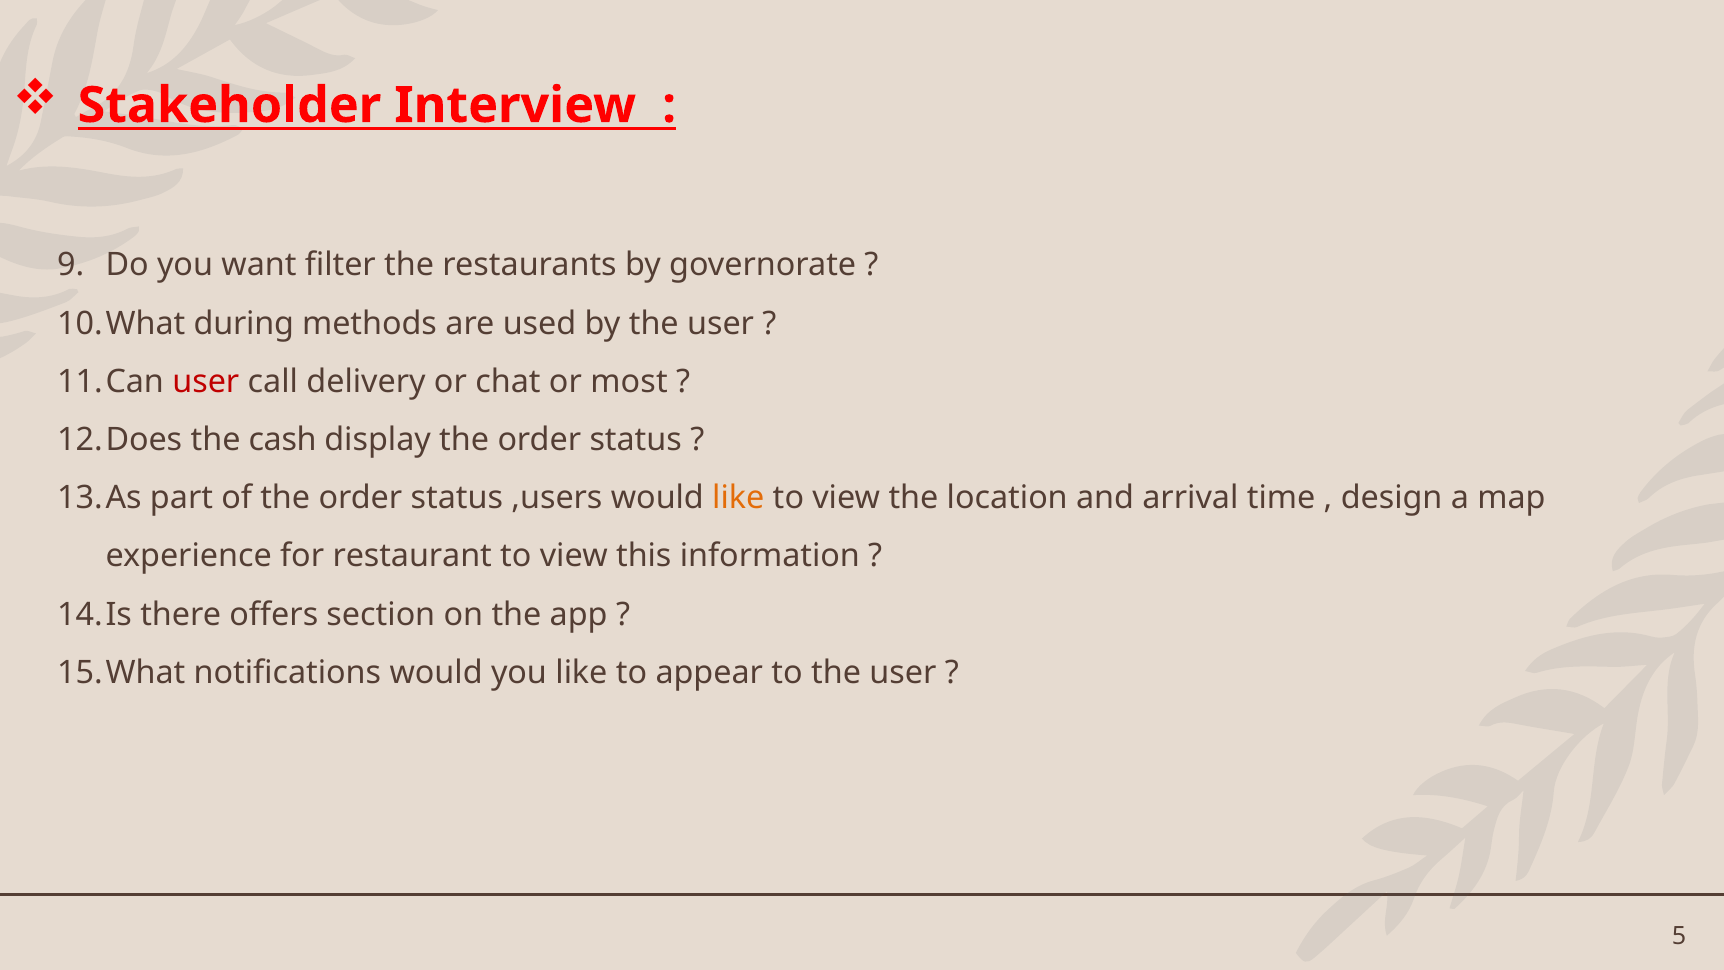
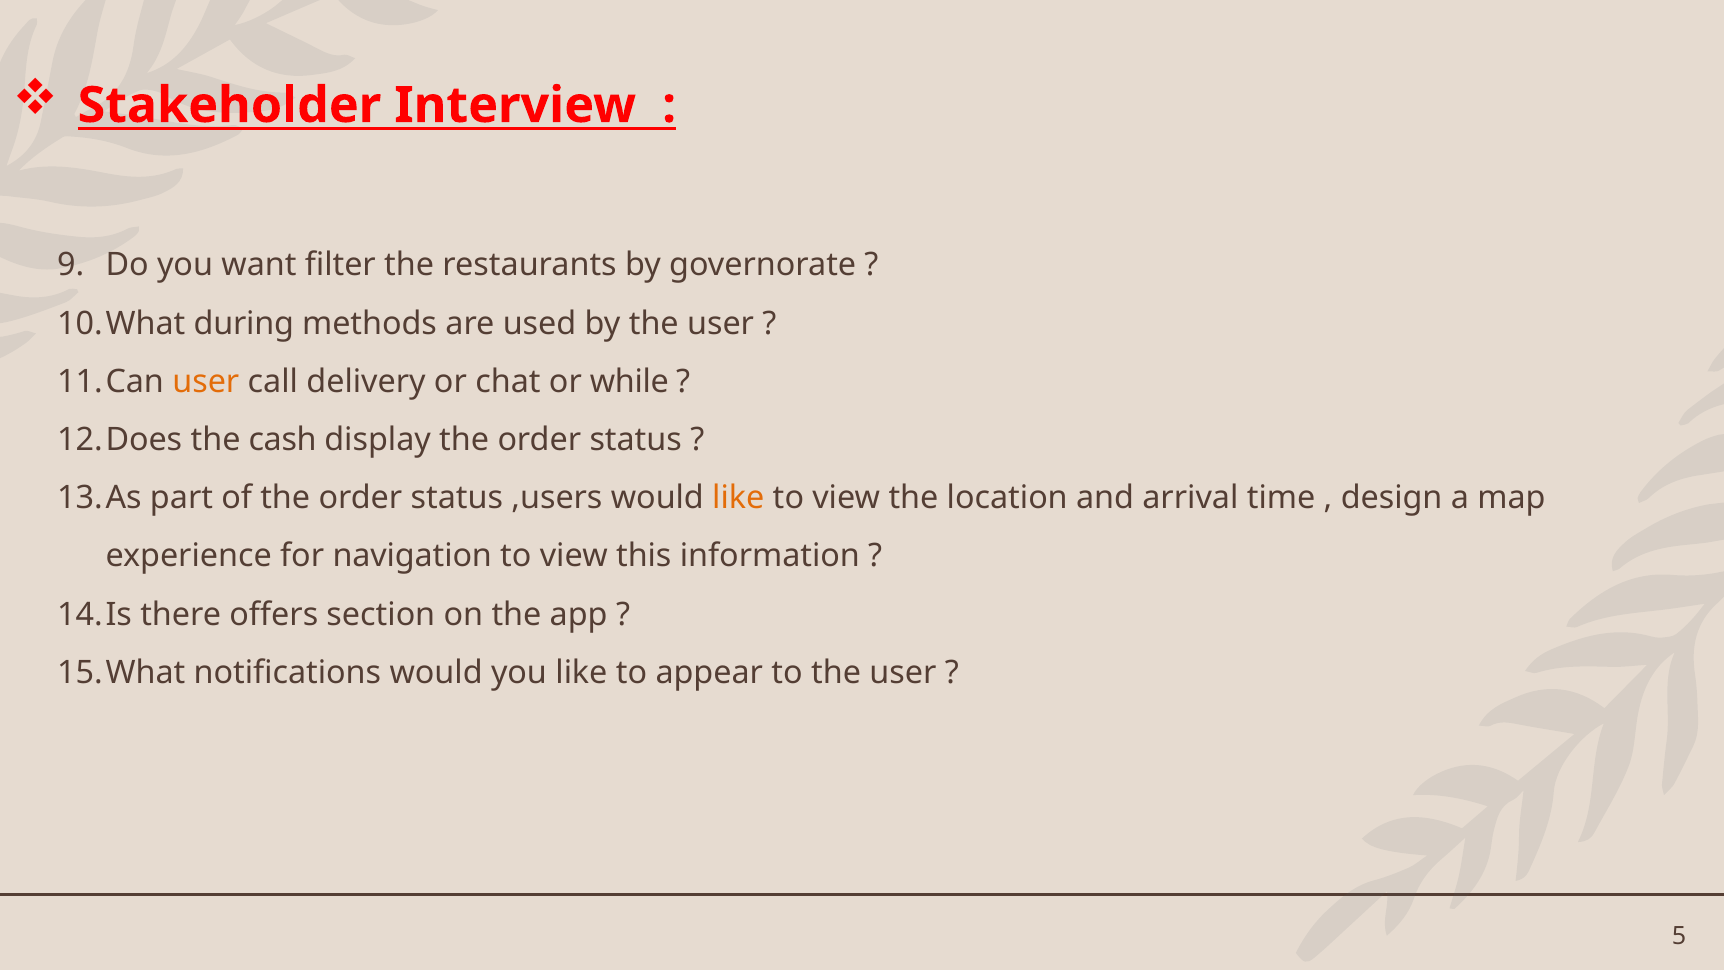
user at (206, 381) colour: red -> orange
most: most -> while
restaurant: restaurant -> navigation
